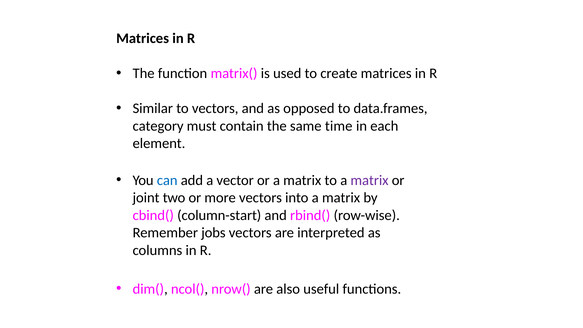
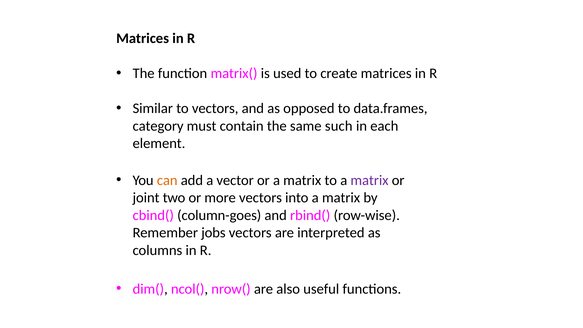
time: time -> such
can colour: blue -> orange
column-start: column-start -> column-goes
